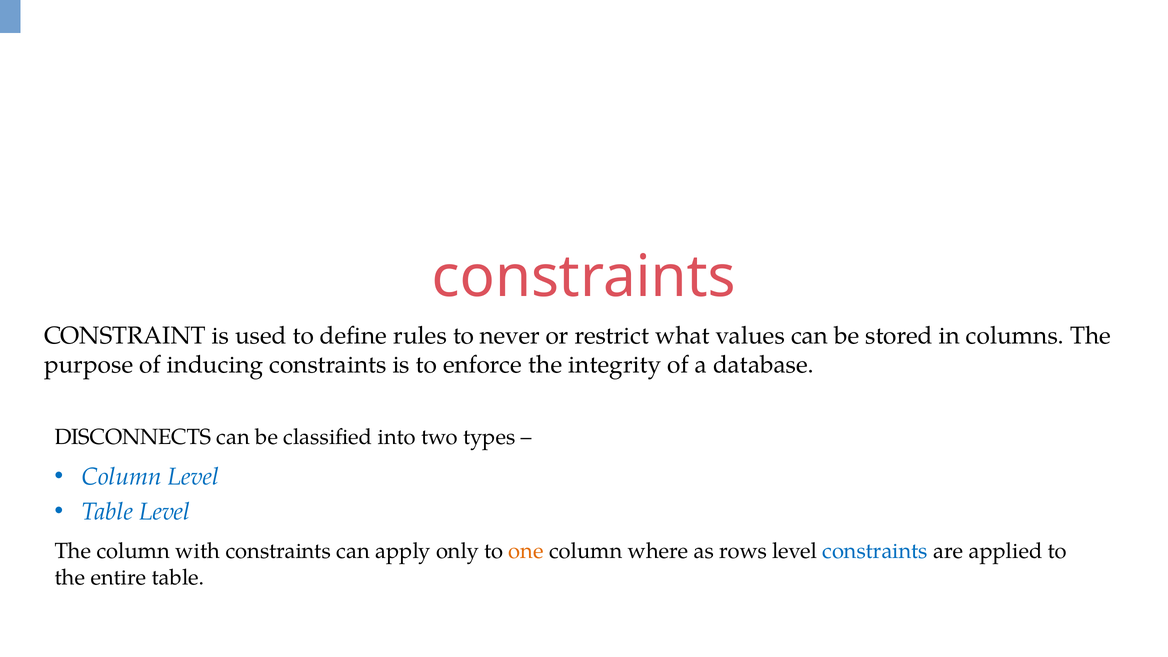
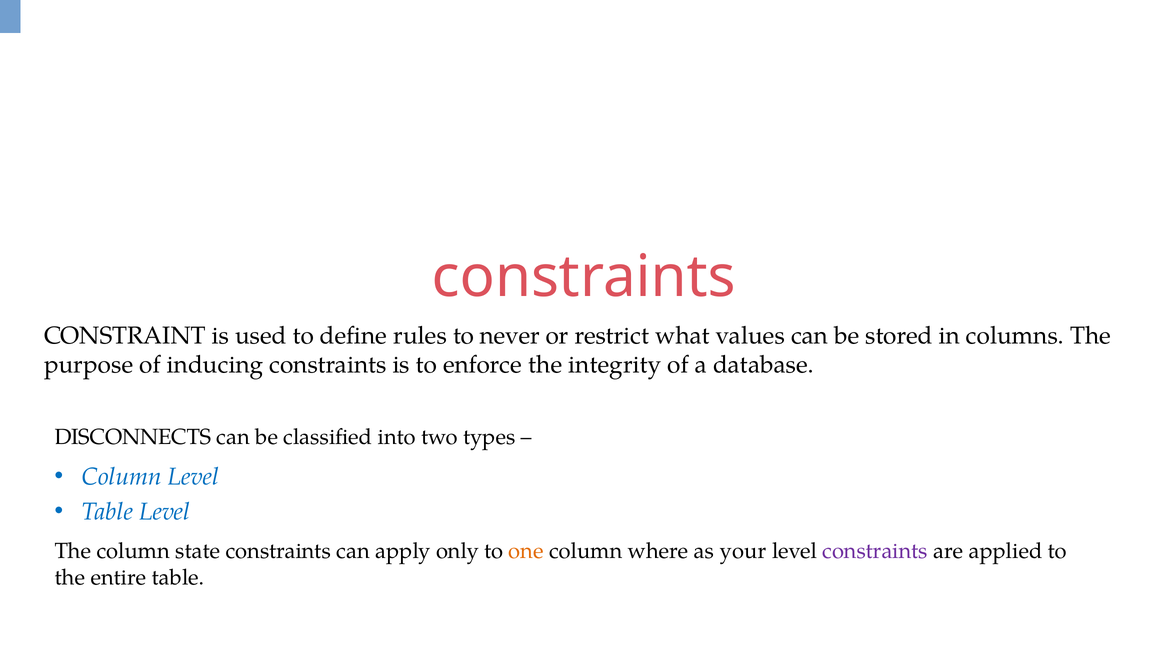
with: with -> state
rows: rows -> your
constraints at (875, 551) colour: blue -> purple
